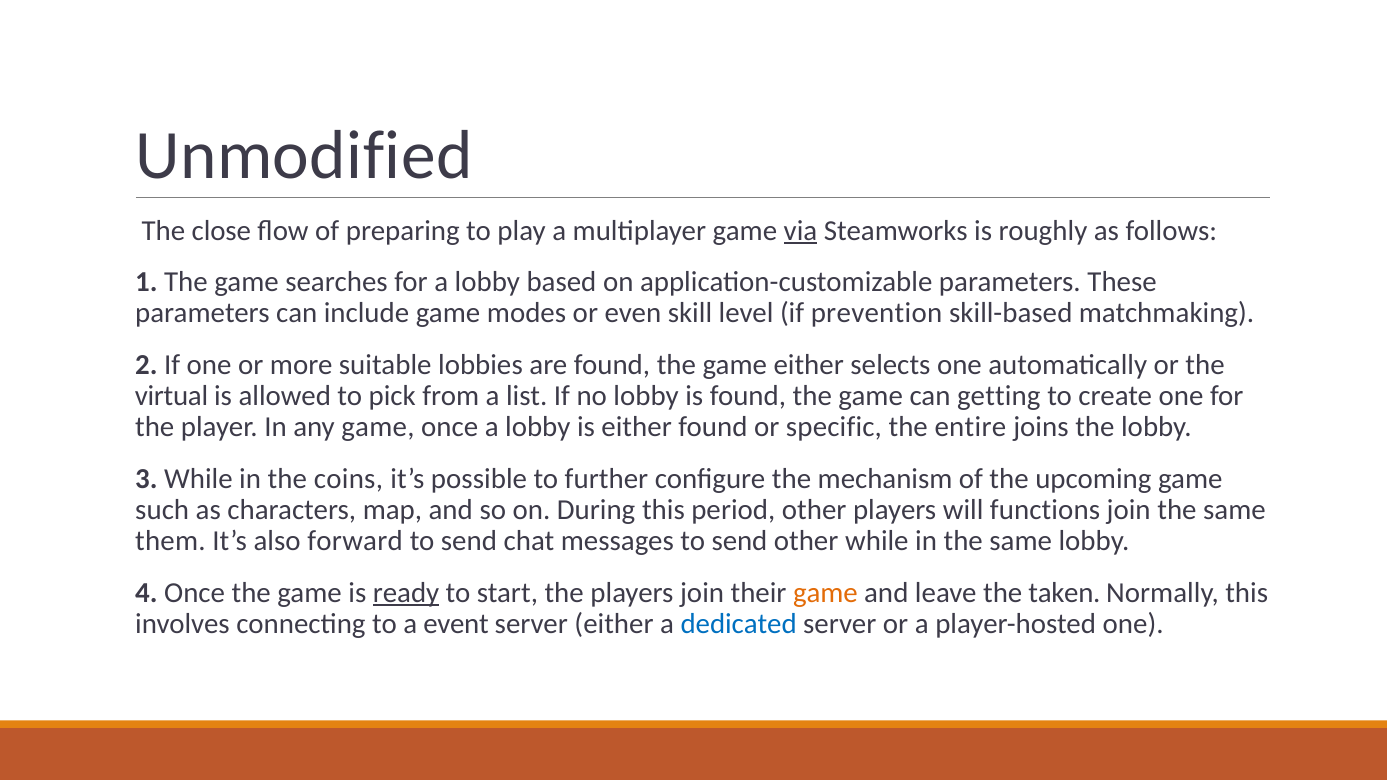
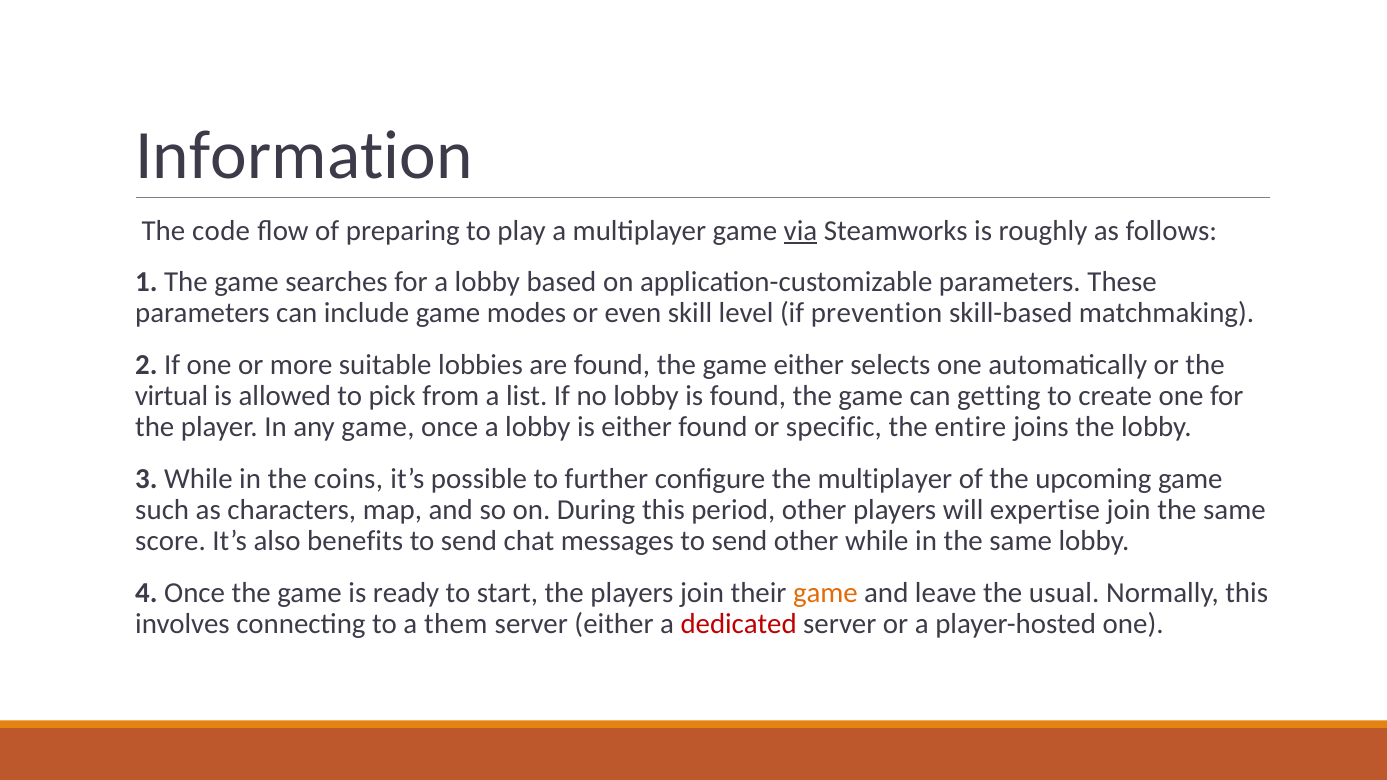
Unmodified: Unmodified -> Information
close: close -> code
the mechanism: mechanism -> multiplayer
functions: functions -> expertise
them: them -> score
forward: forward -> benefits
ready underline: present -> none
taken: taken -> usual
event: event -> them
dedicated colour: blue -> red
